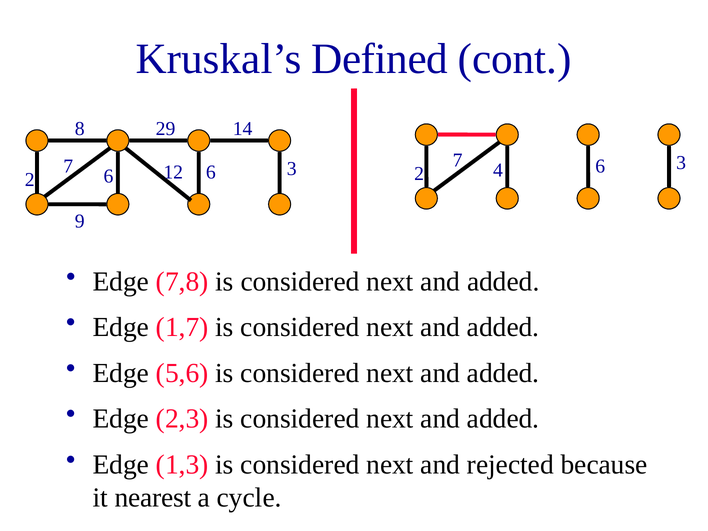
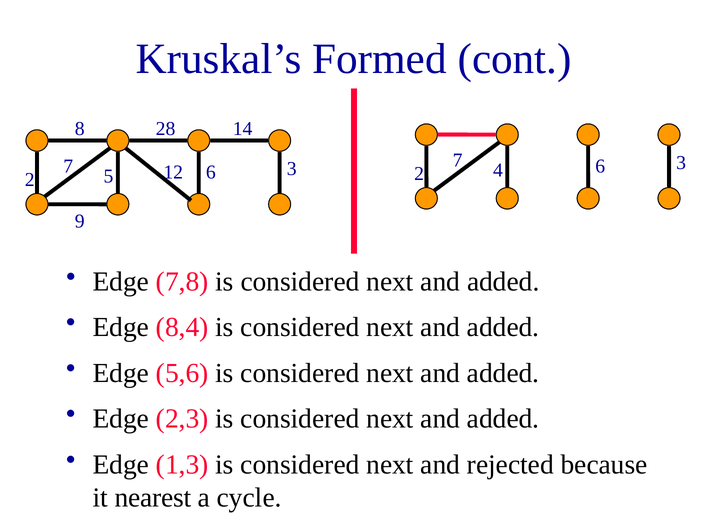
Defined: Defined -> Formed
29: 29 -> 28
2 6: 6 -> 5
1,7: 1,7 -> 8,4
